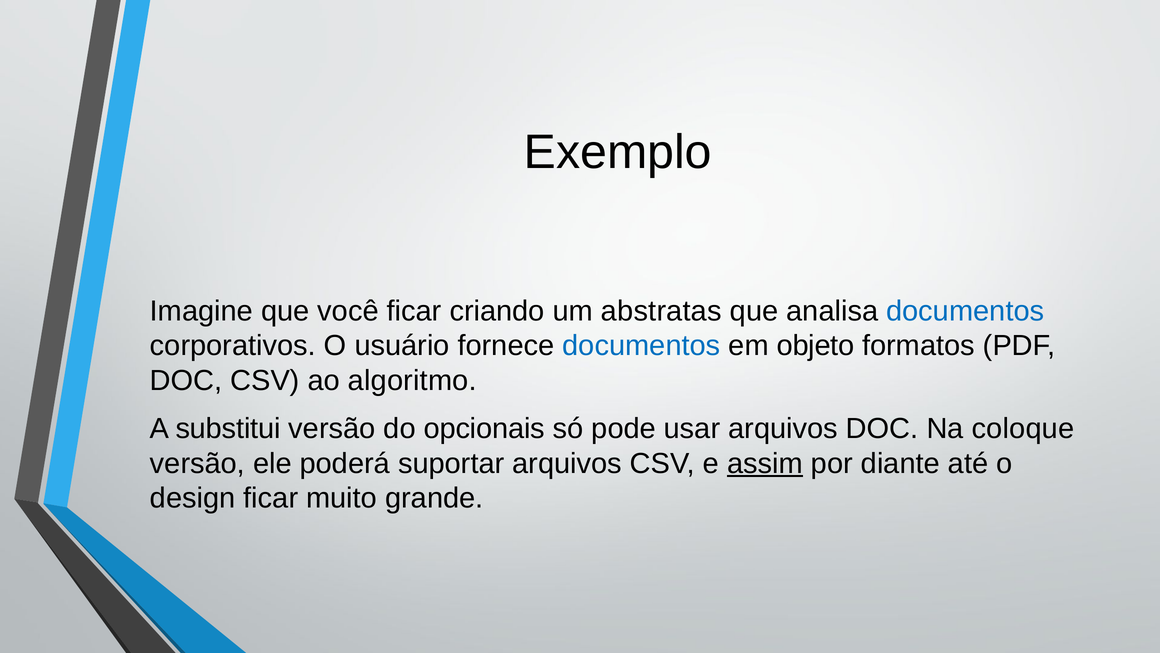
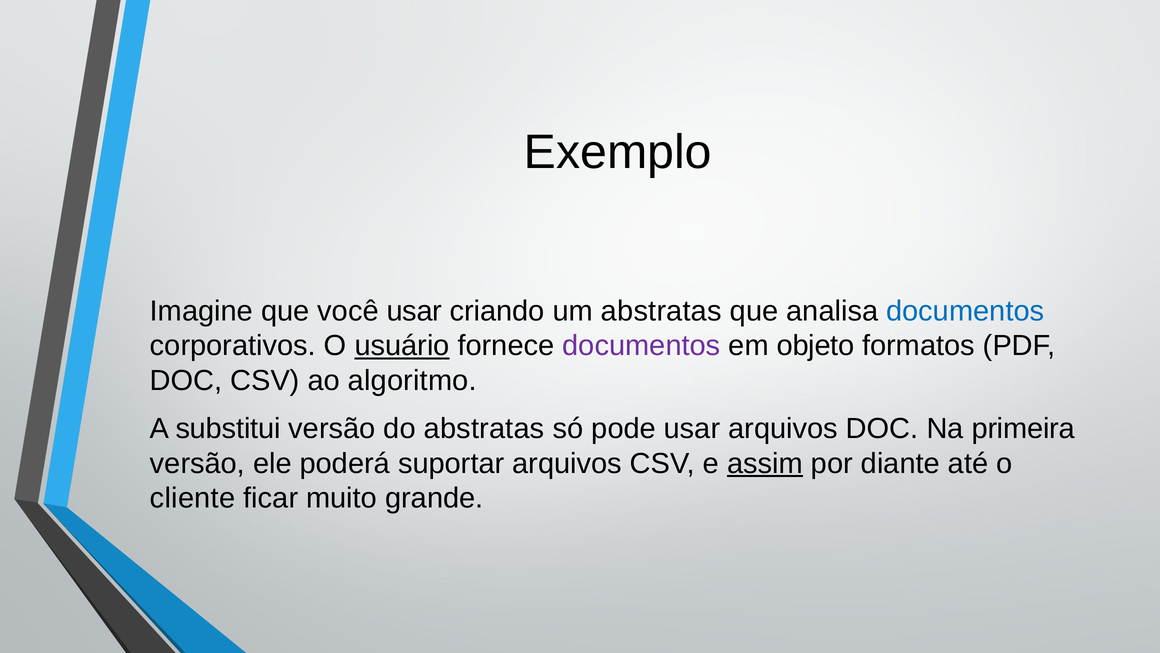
você ficar: ficar -> usar
usuário underline: none -> present
documentos at (641, 346) colour: blue -> purple
do opcionais: opcionais -> abstratas
coloque: coloque -> primeira
design: design -> cliente
